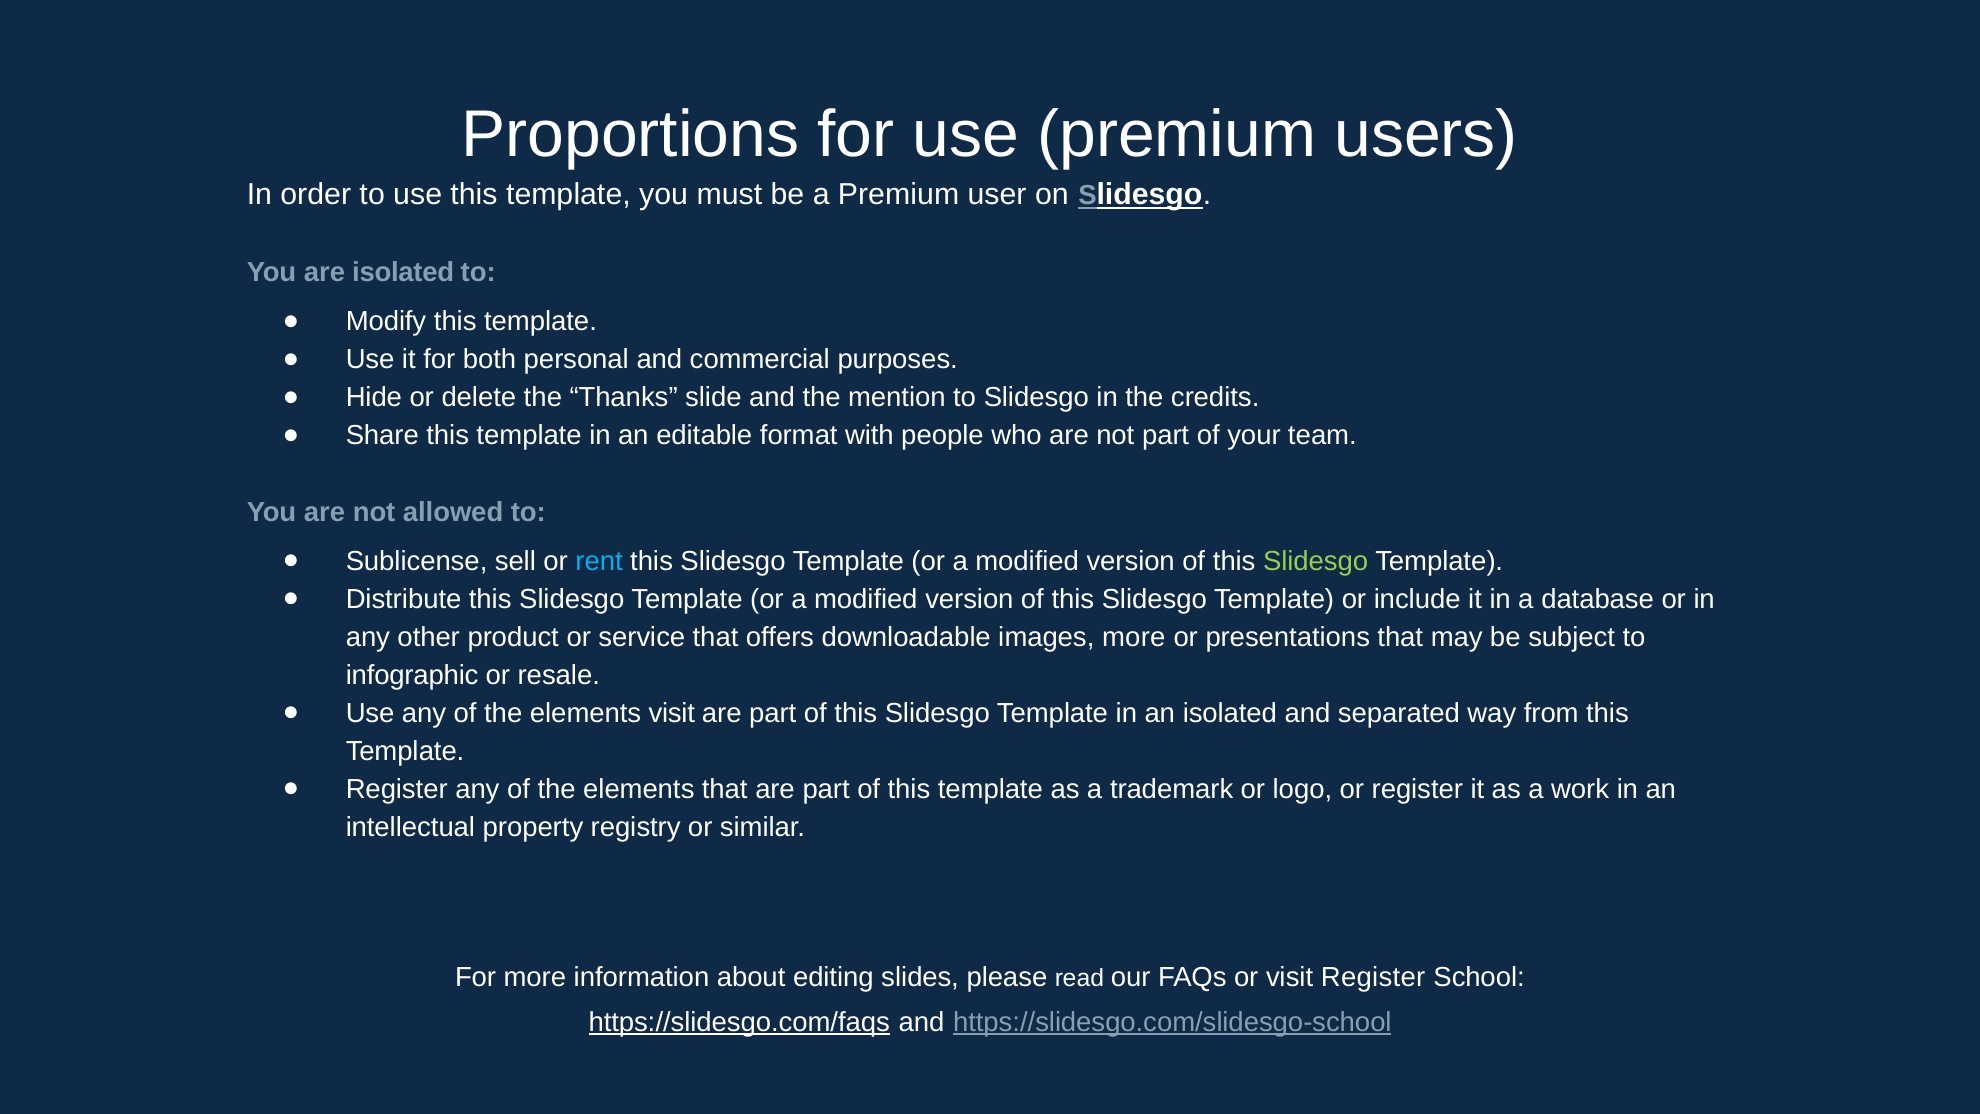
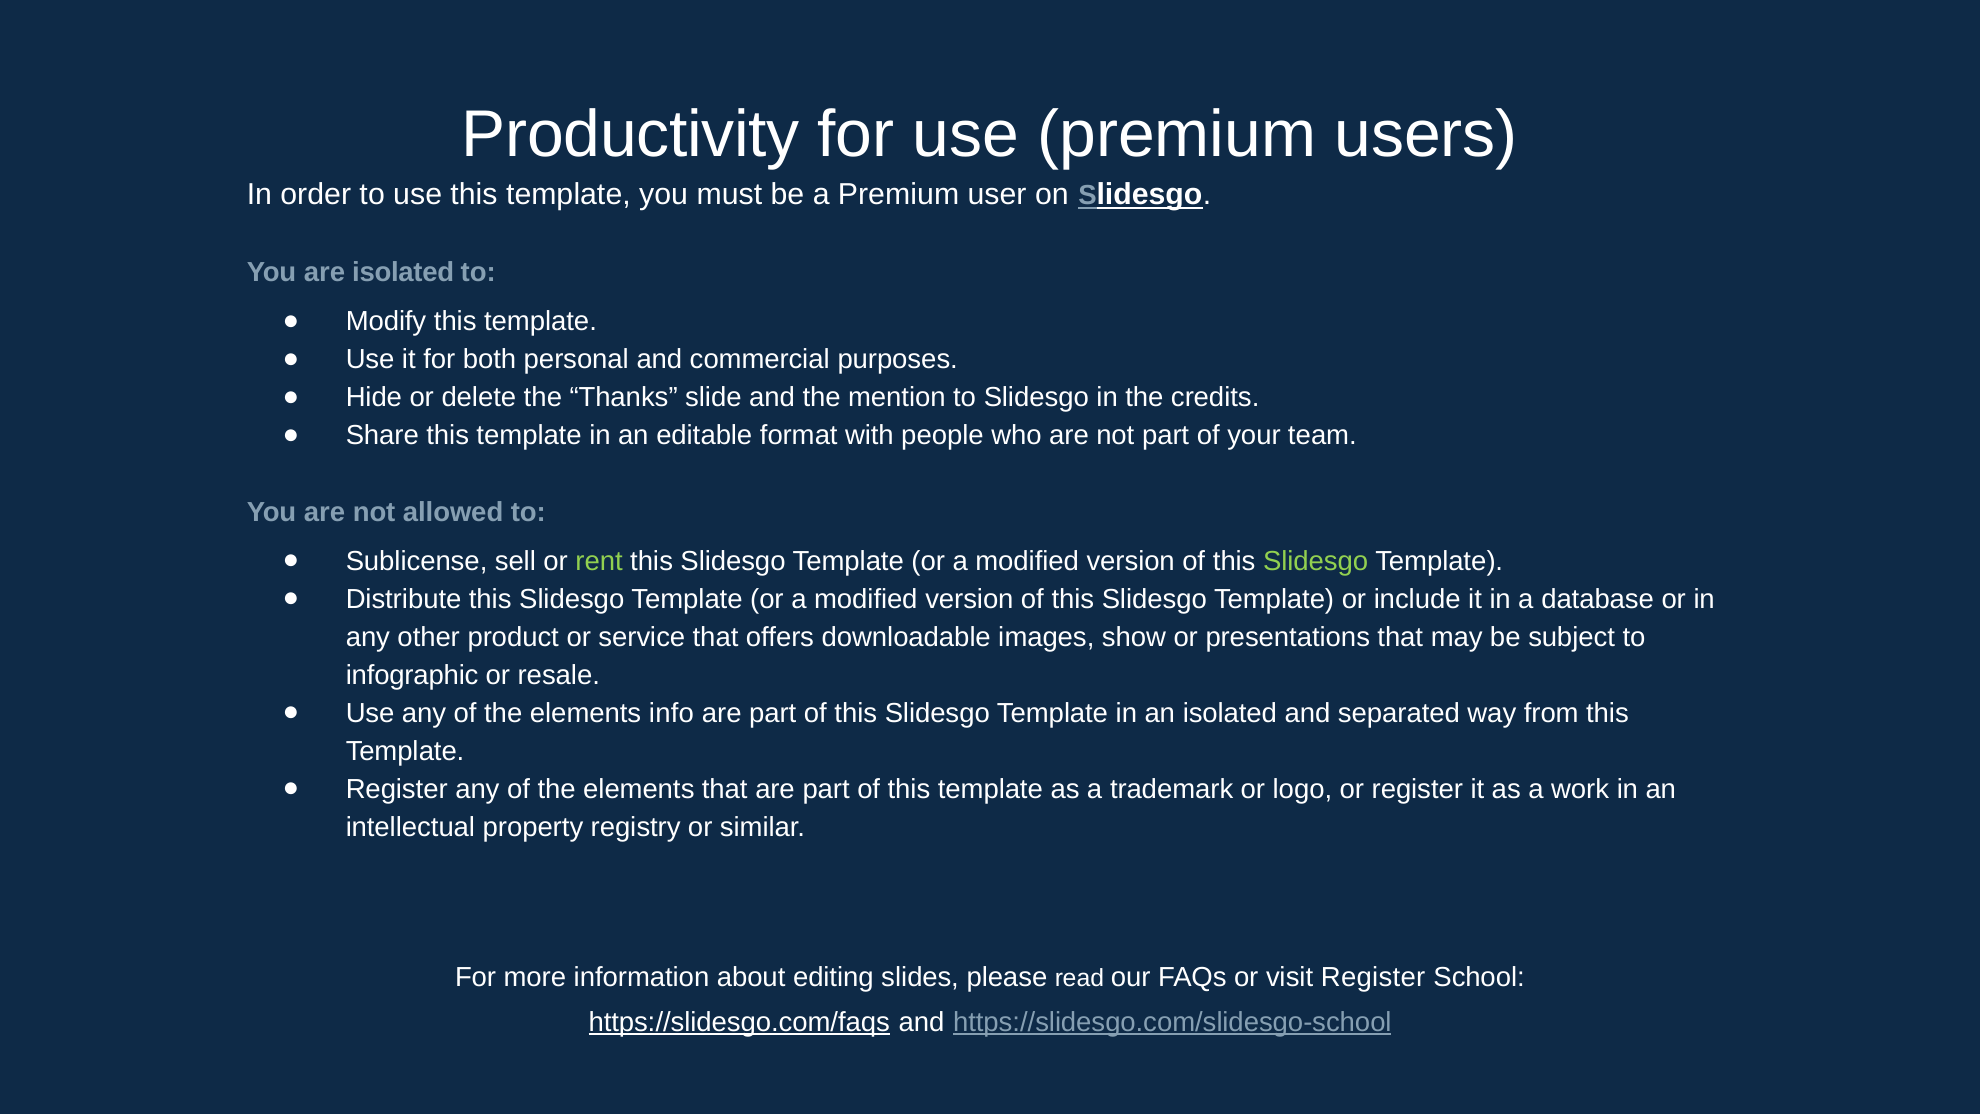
Proportions: Proportions -> Productivity
rent colour: light blue -> light green
images more: more -> show
elements visit: visit -> info
